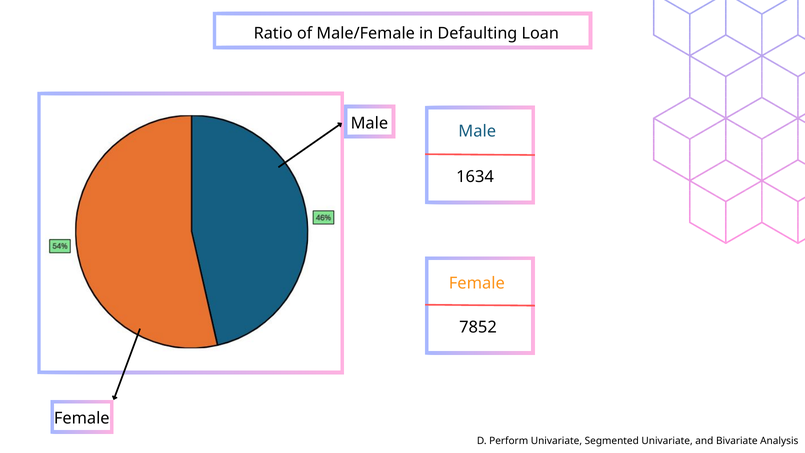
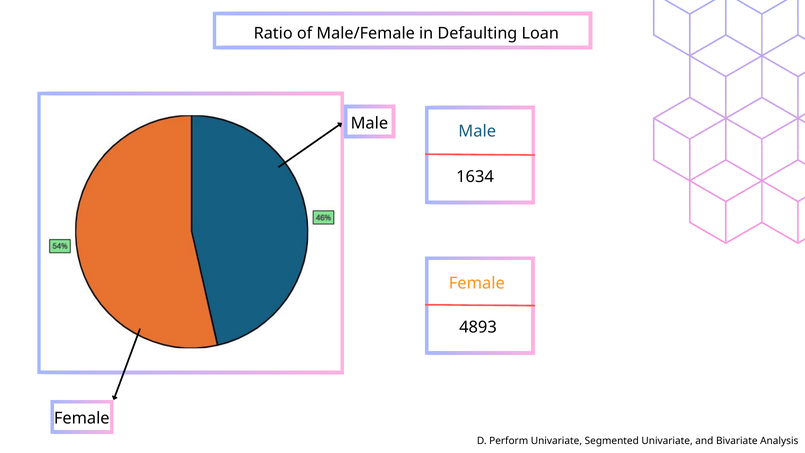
7852: 7852 -> 4893
